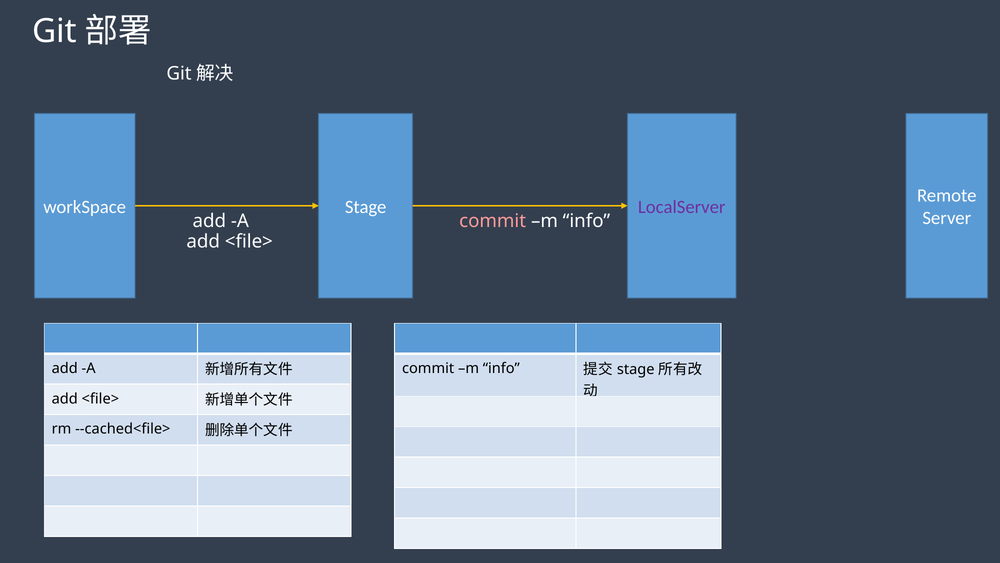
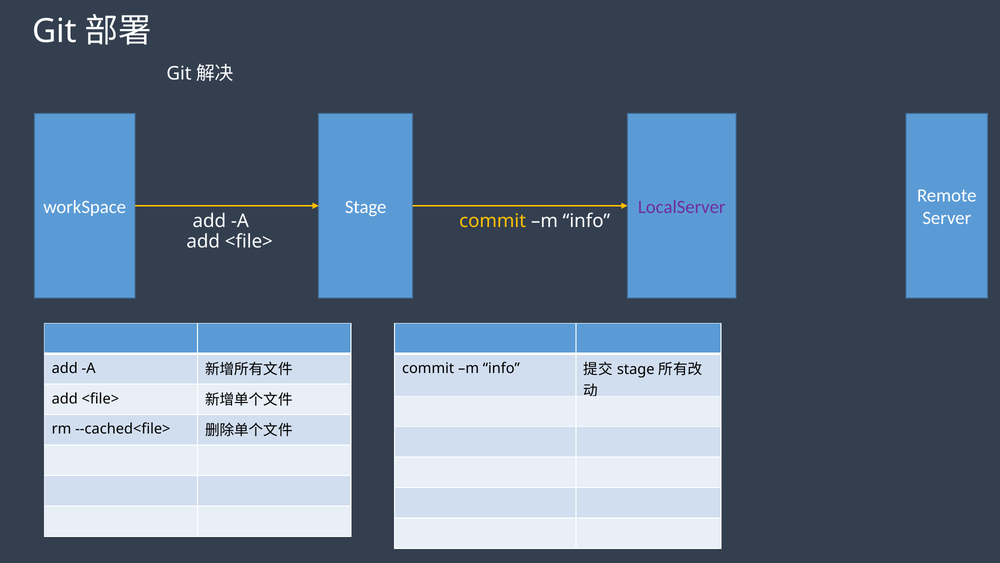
commit at (493, 221) colour: pink -> yellow
